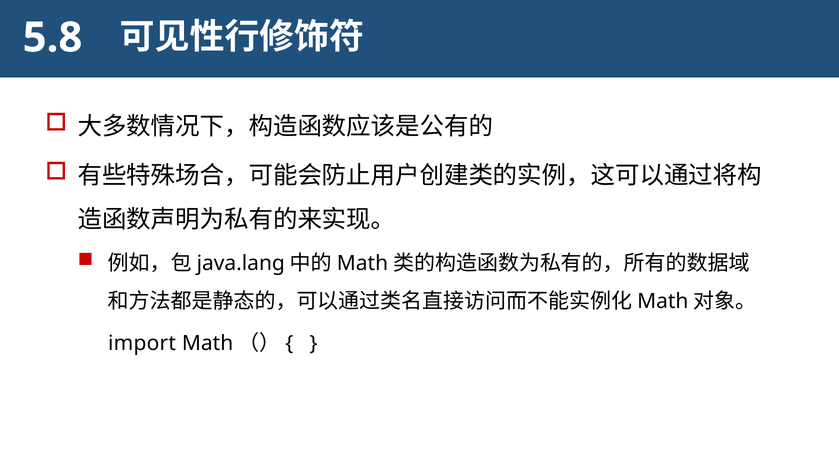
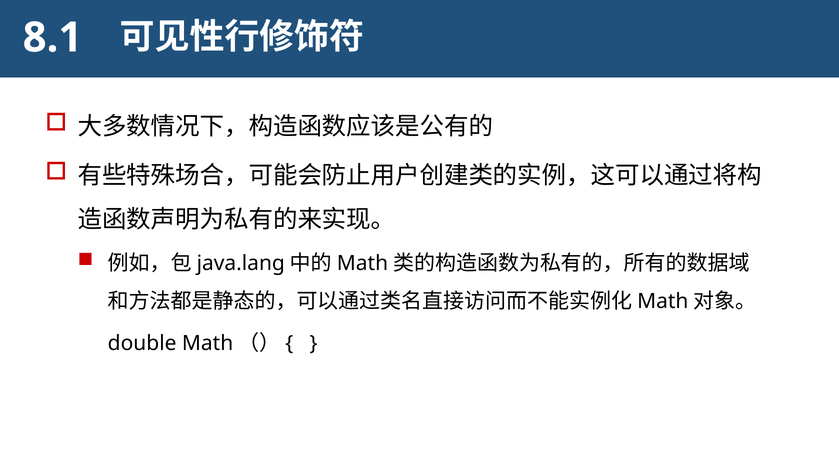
5.8: 5.8 -> 8.1
import: import -> double
